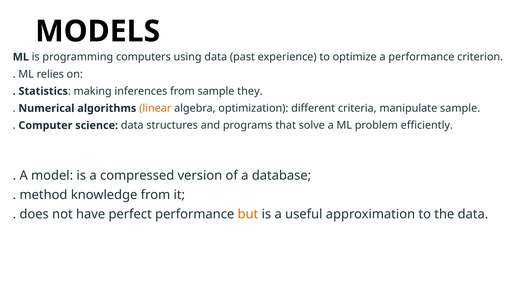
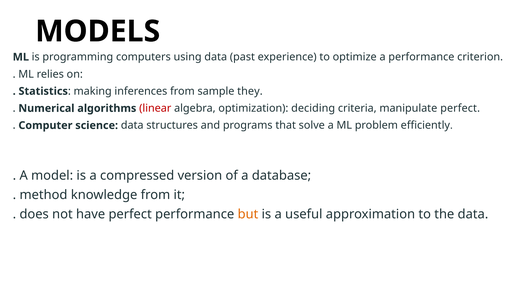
linear colour: orange -> red
different: different -> deciding
manipulate sample: sample -> perfect
